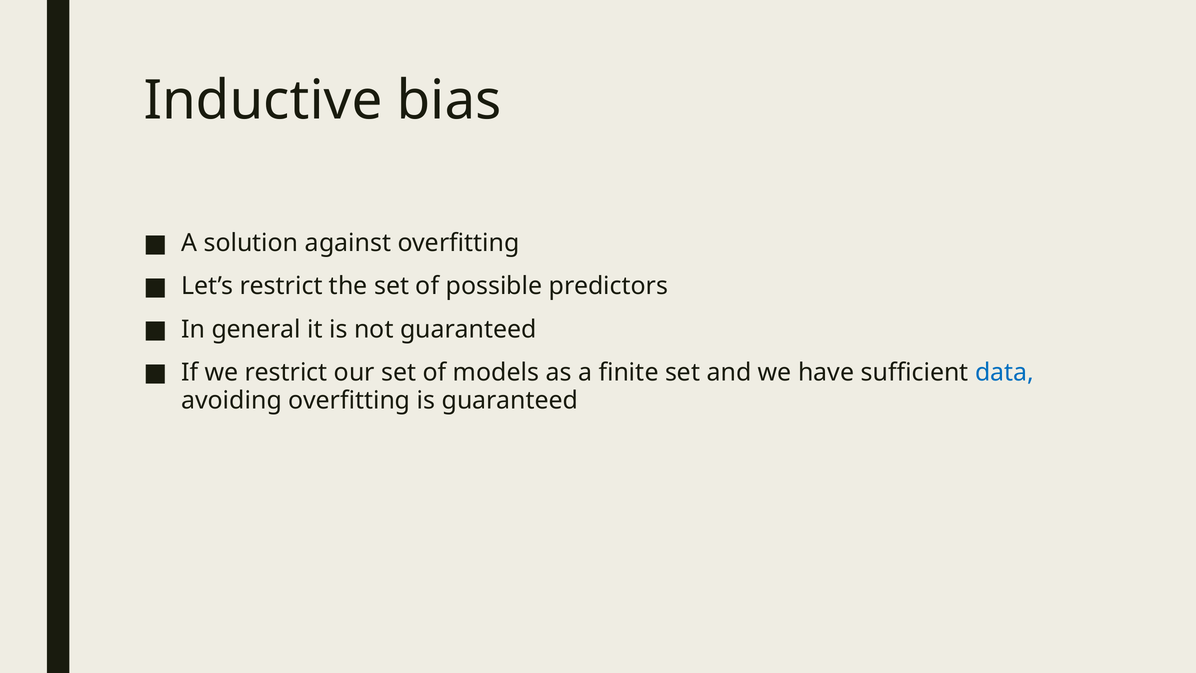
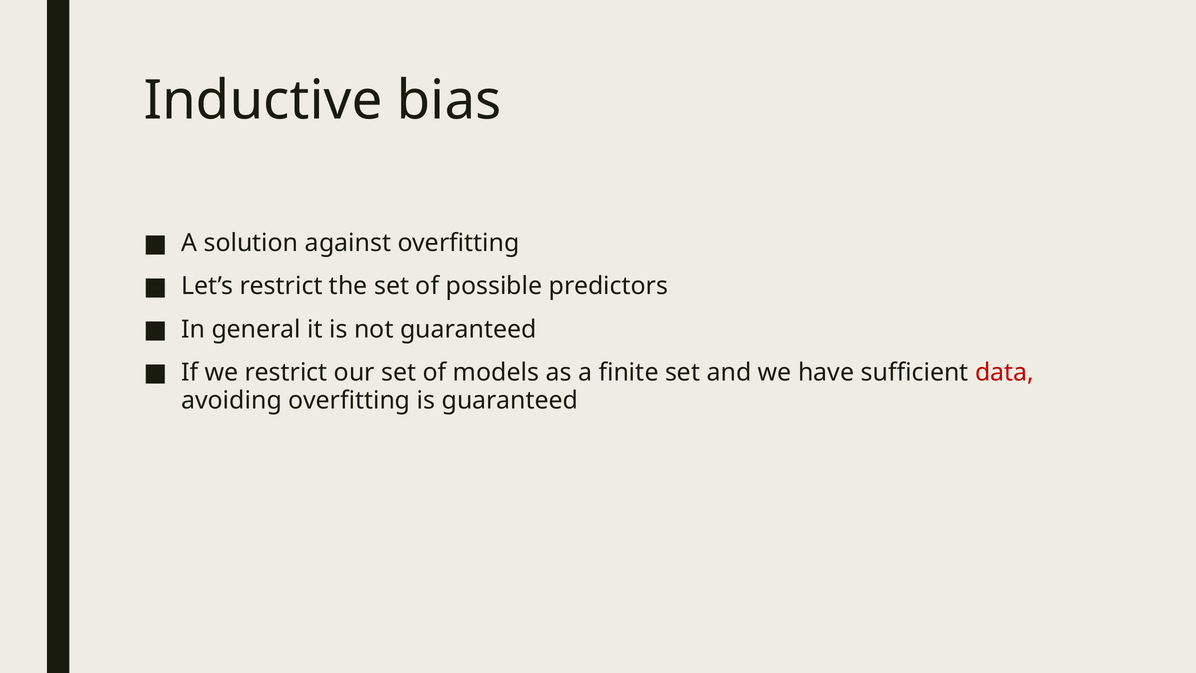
data colour: blue -> red
